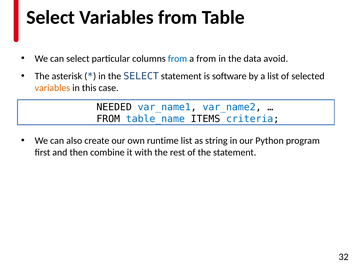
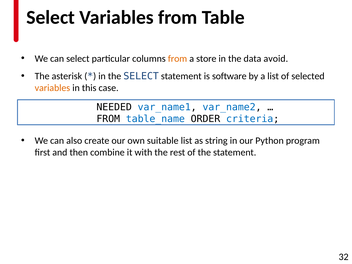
from at (178, 59) colour: blue -> orange
a from: from -> store
ITEMS: ITEMS -> ORDER
runtime: runtime -> suitable
